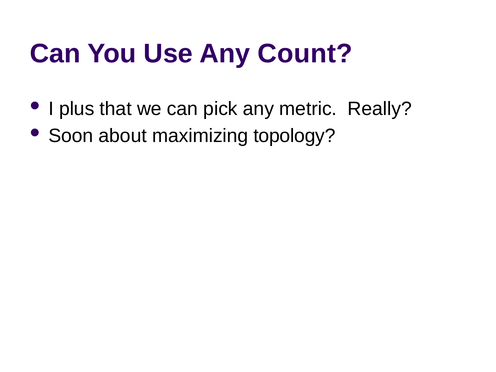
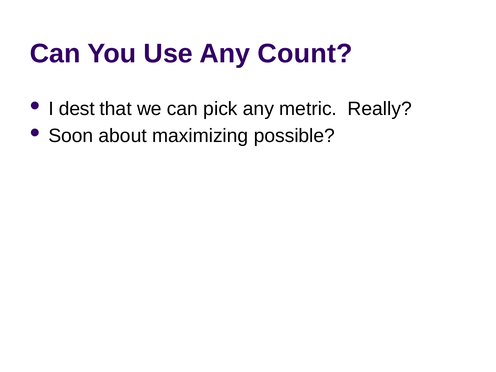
plus: plus -> dest
topology: topology -> possible
